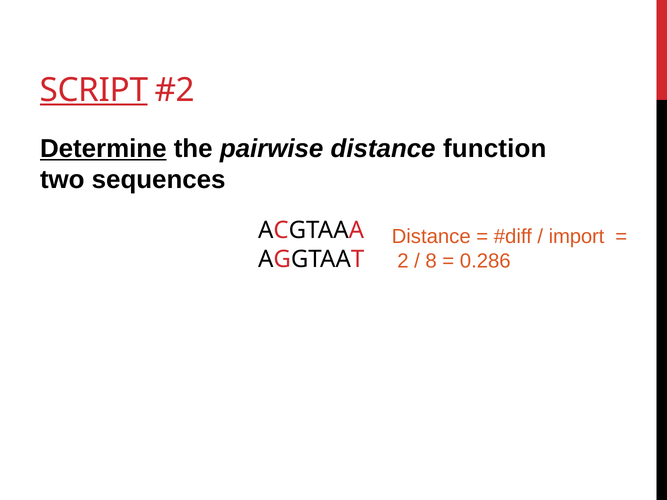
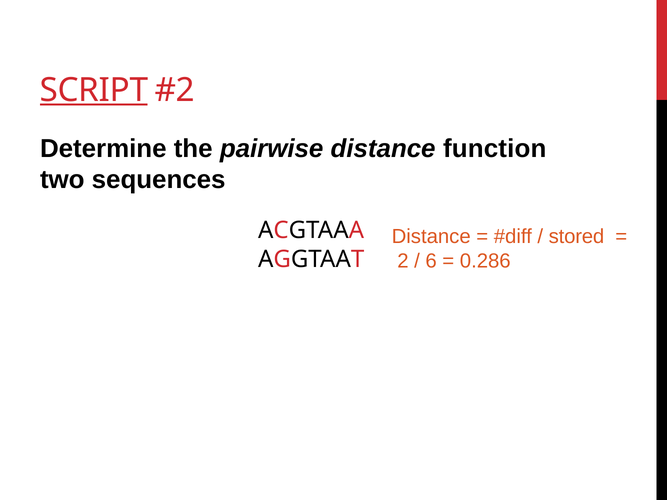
Determine underline: present -> none
import: import -> stored
8: 8 -> 6
